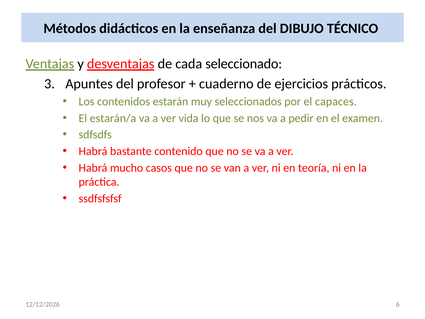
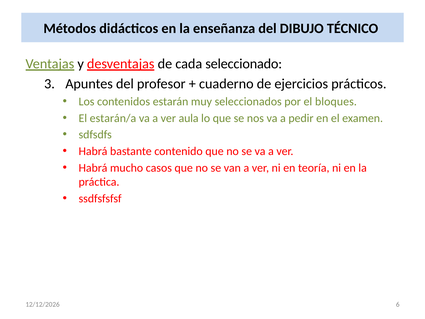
capaces: capaces -> bloques
vida: vida -> aula
